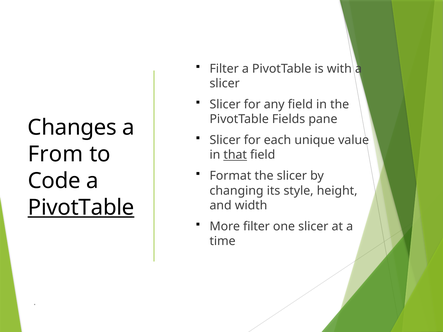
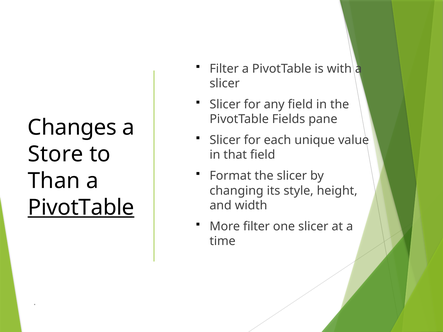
From: From -> Store
that underline: present -> none
Code: Code -> Than
